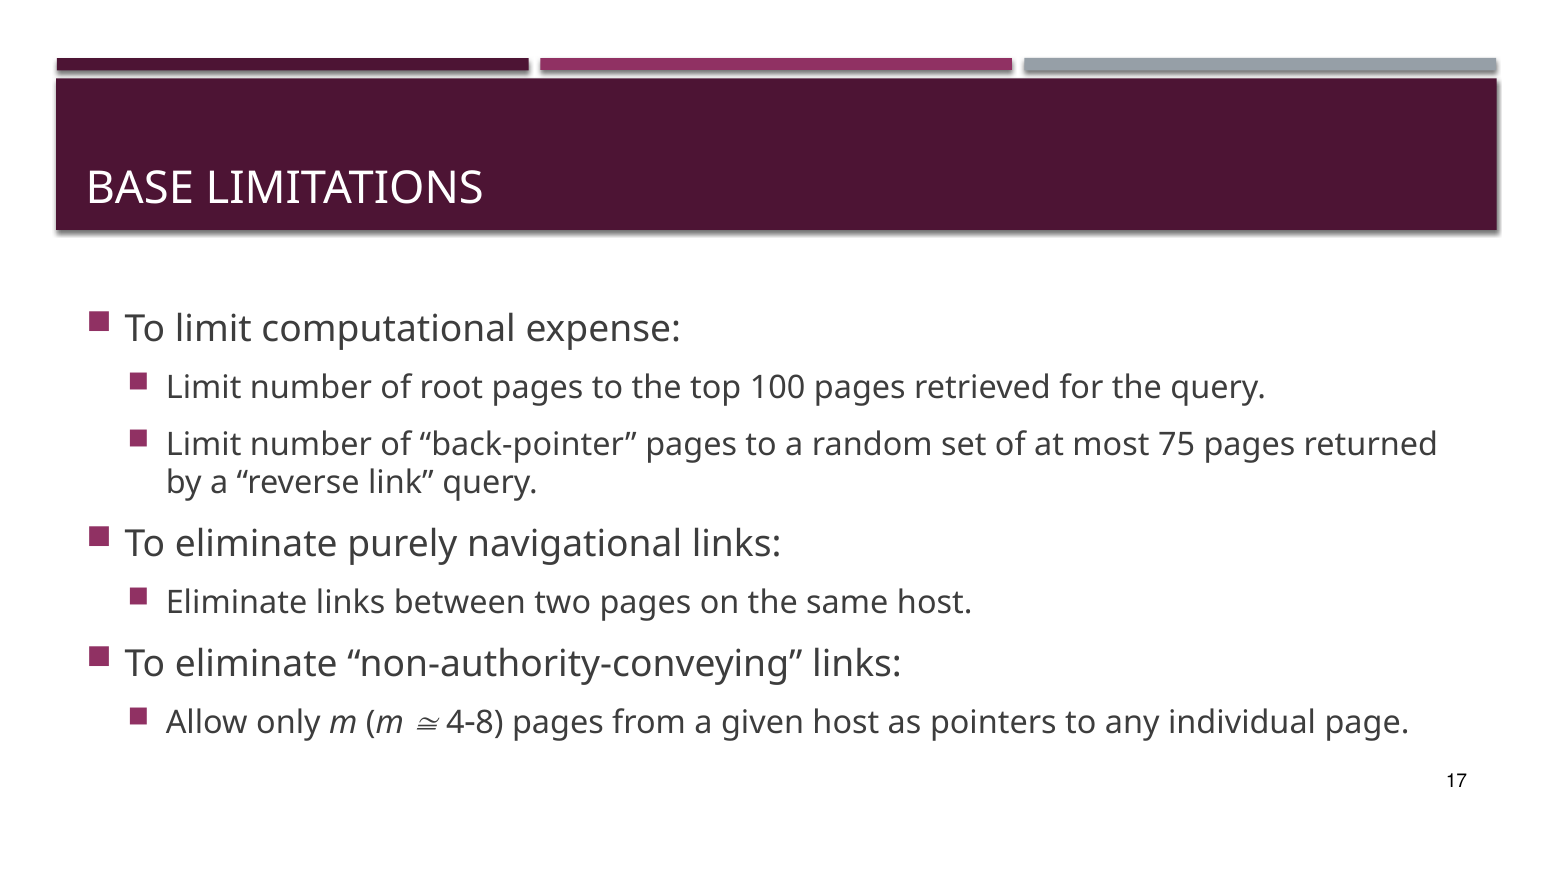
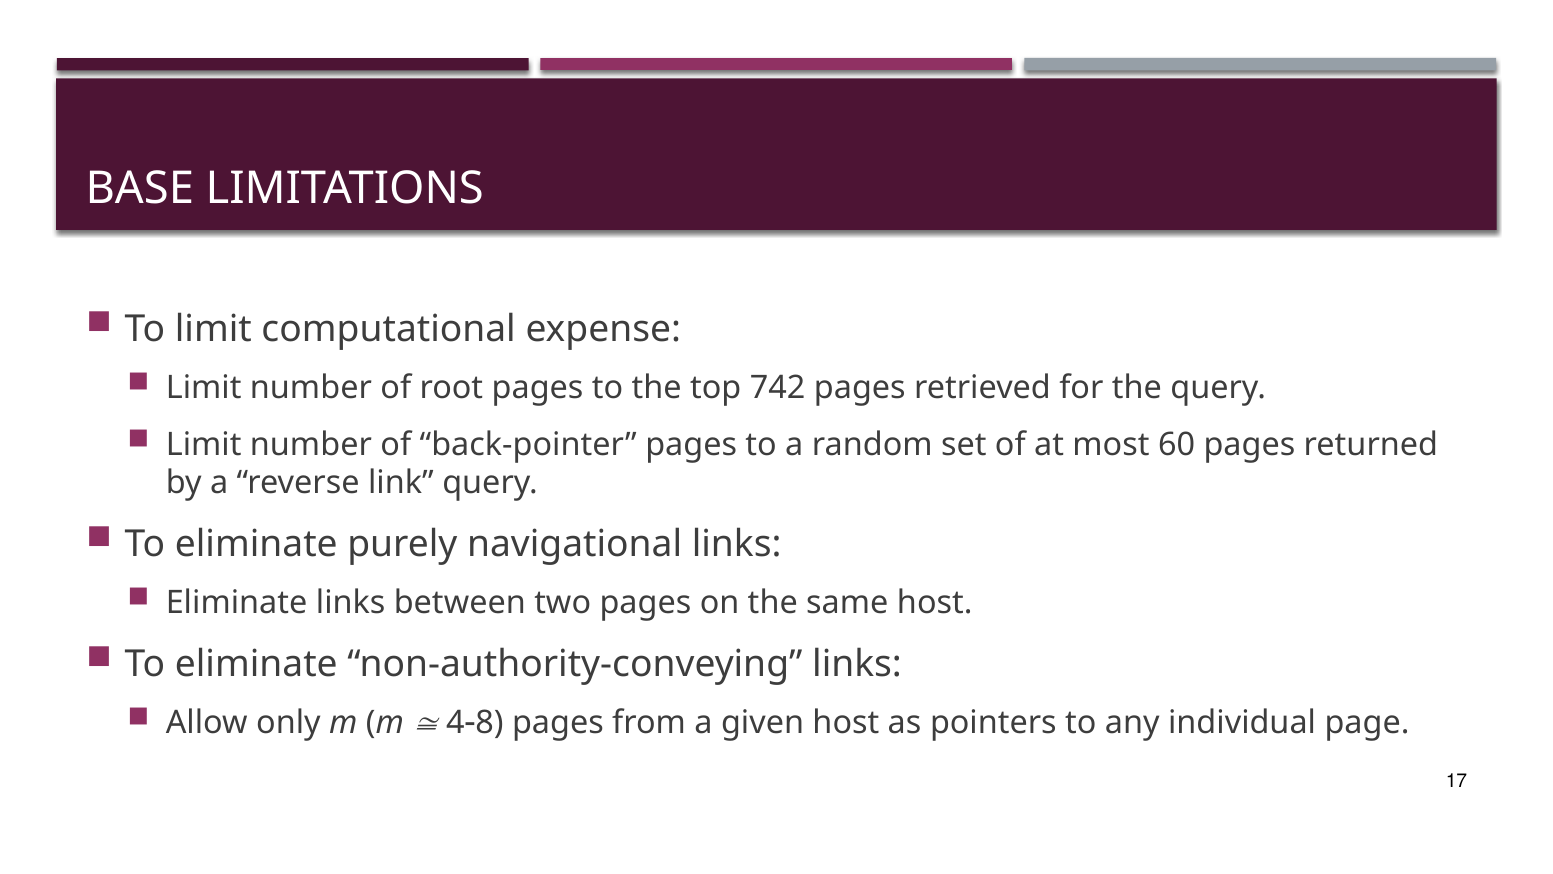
100: 100 -> 742
75: 75 -> 60
